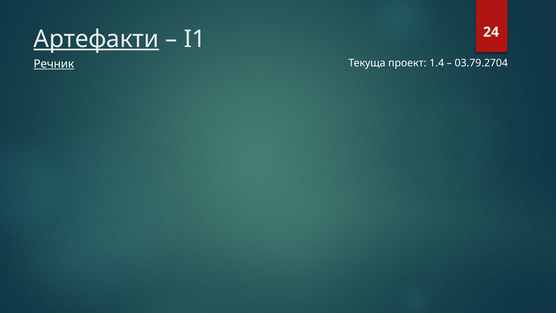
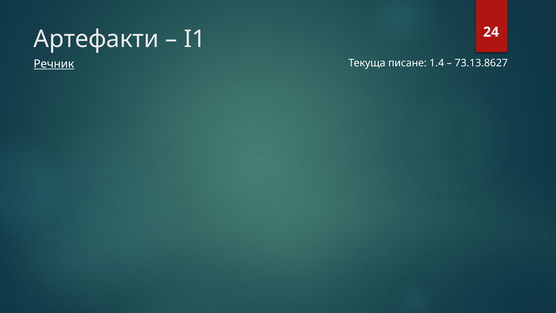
Артефакти underline: present -> none
проект: проект -> писане
03.79.2704: 03.79.2704 -> 73.13.8627
